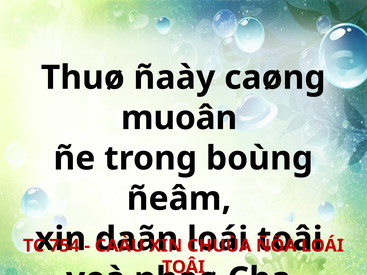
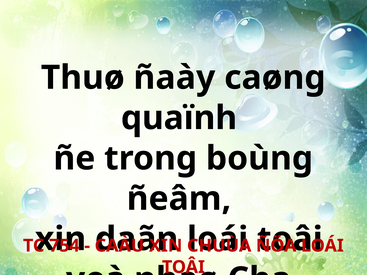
muoân: muoân -> quaïnh
